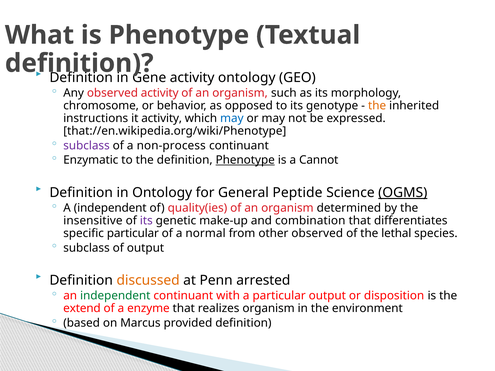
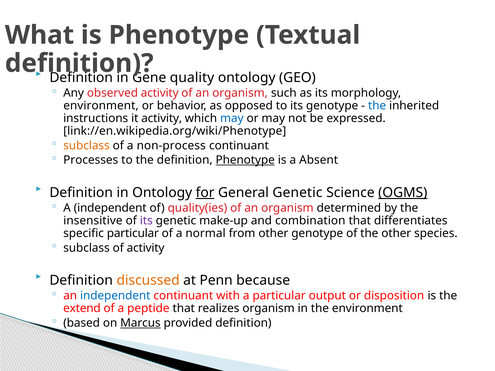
activity at (192, 78): activity -> quality
chromosome at (101, 106): chromosome -> environment
the at (377, 106) colour: orange -> blue
that://en.wikipedia.org/wiki/Phenotype: that://en.wikipedia.org/wiki/Phenotype -> link://en.wikipedia.org/wiki/Phenotype
subclass at (86, 146) colour: purple -> orange
Enzymatic: Enzymatic -> Processes
Cannot: Cannot -> Absent
for underline: none -> present
General Peptide: Peptide -> Genetic
other observed: observed -> genotype
the lethal: lethal -> other
of output: output -> activity
arrested: arrested -> because
independent at (115, 296) colour: green -> blue
enzyme: enzyme -> peptide
Marcus underline: none -> present
